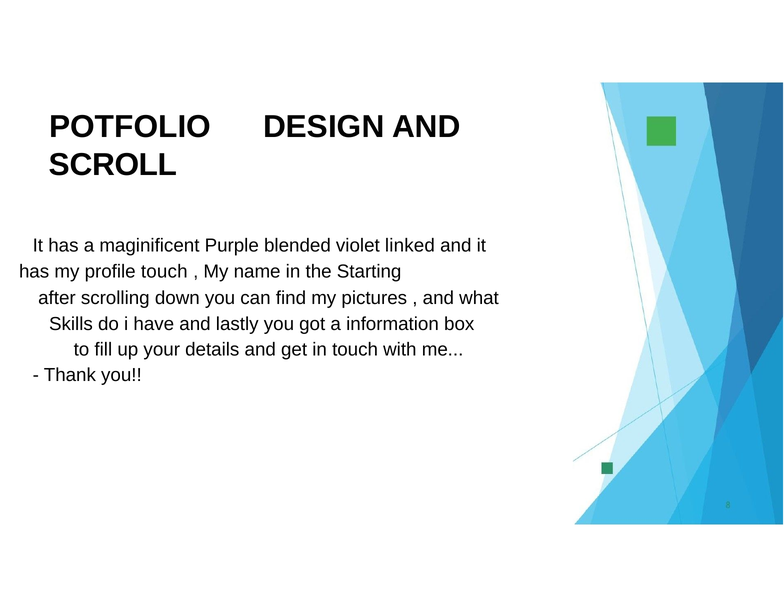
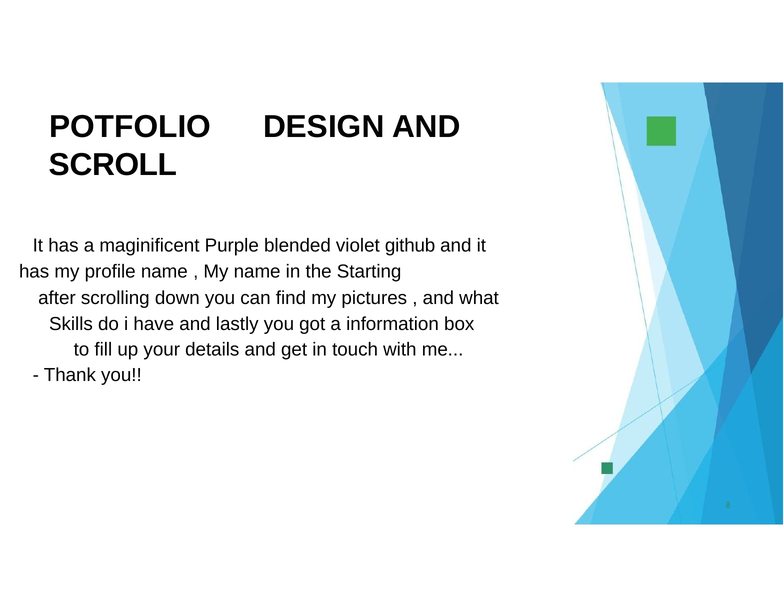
linked: linked -> github
profile touch: touch -> name
